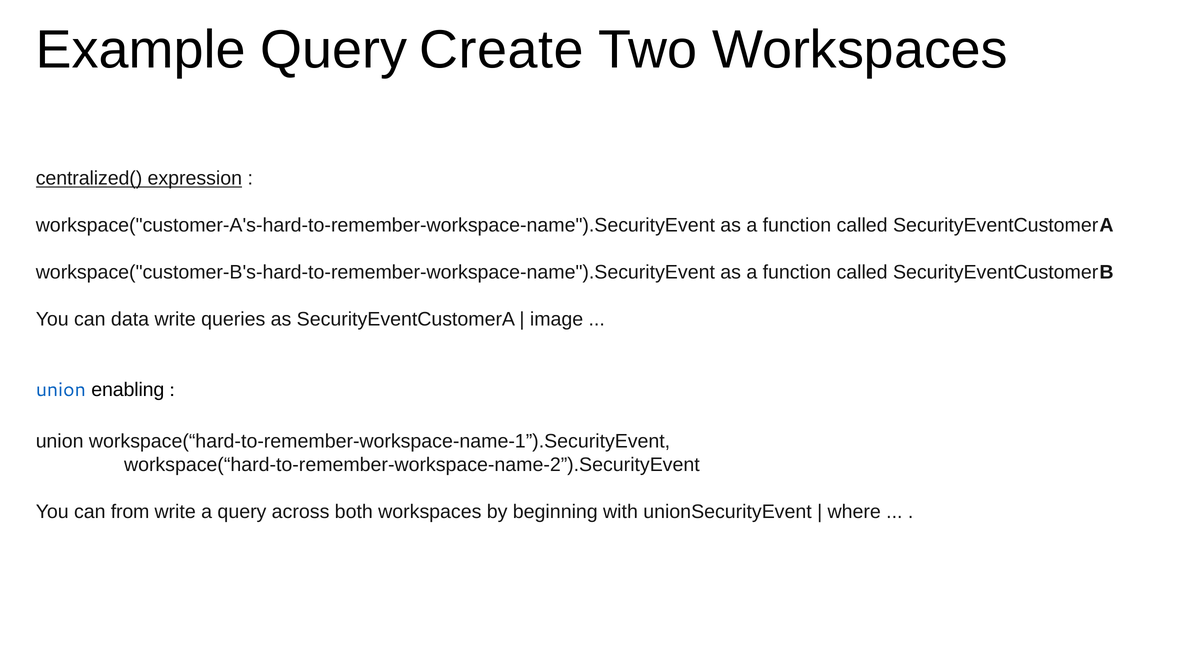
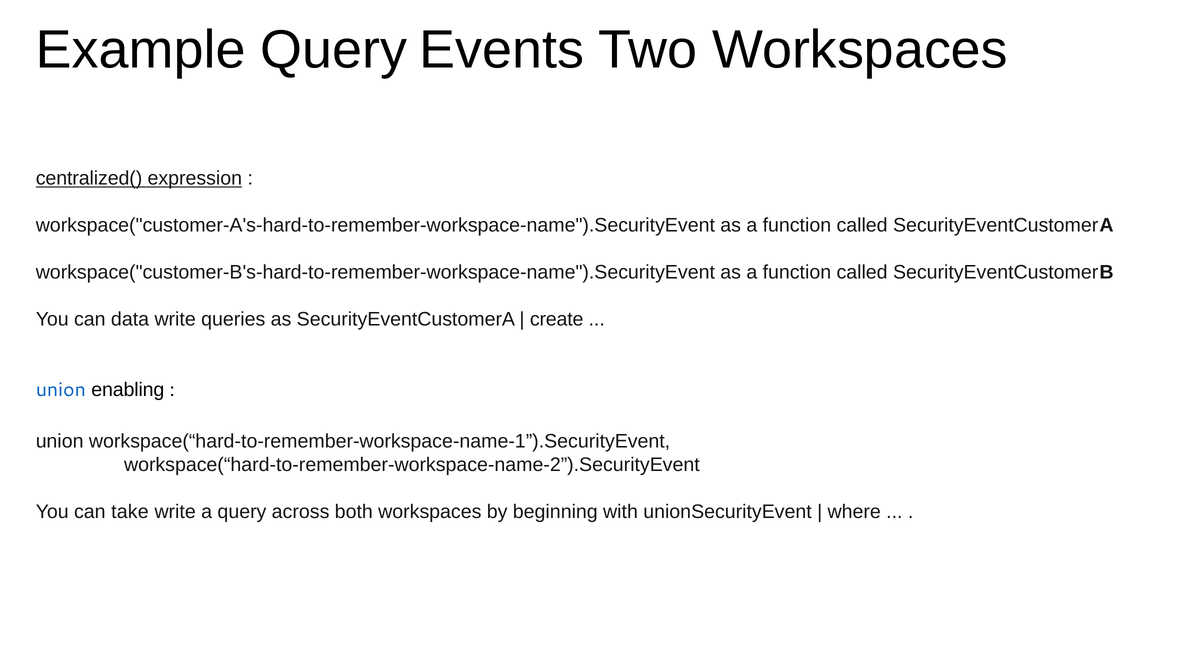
Create: Create -> Events
image: image -> create
from: from -> take
